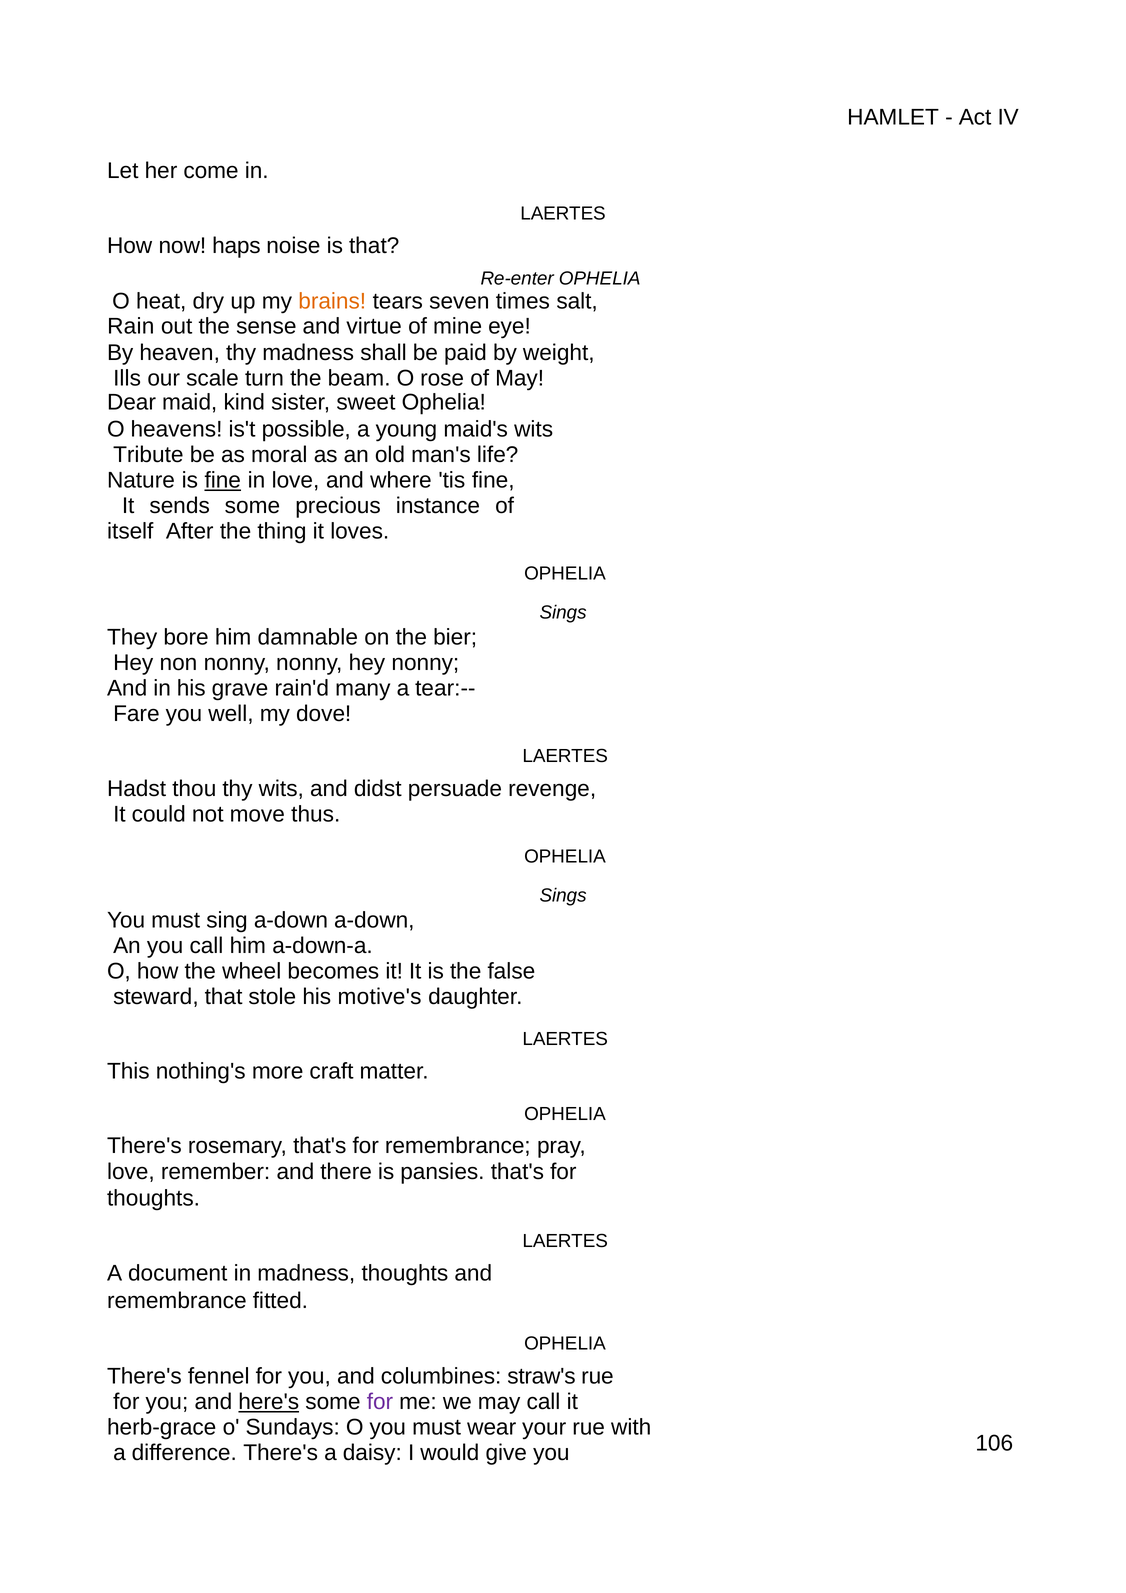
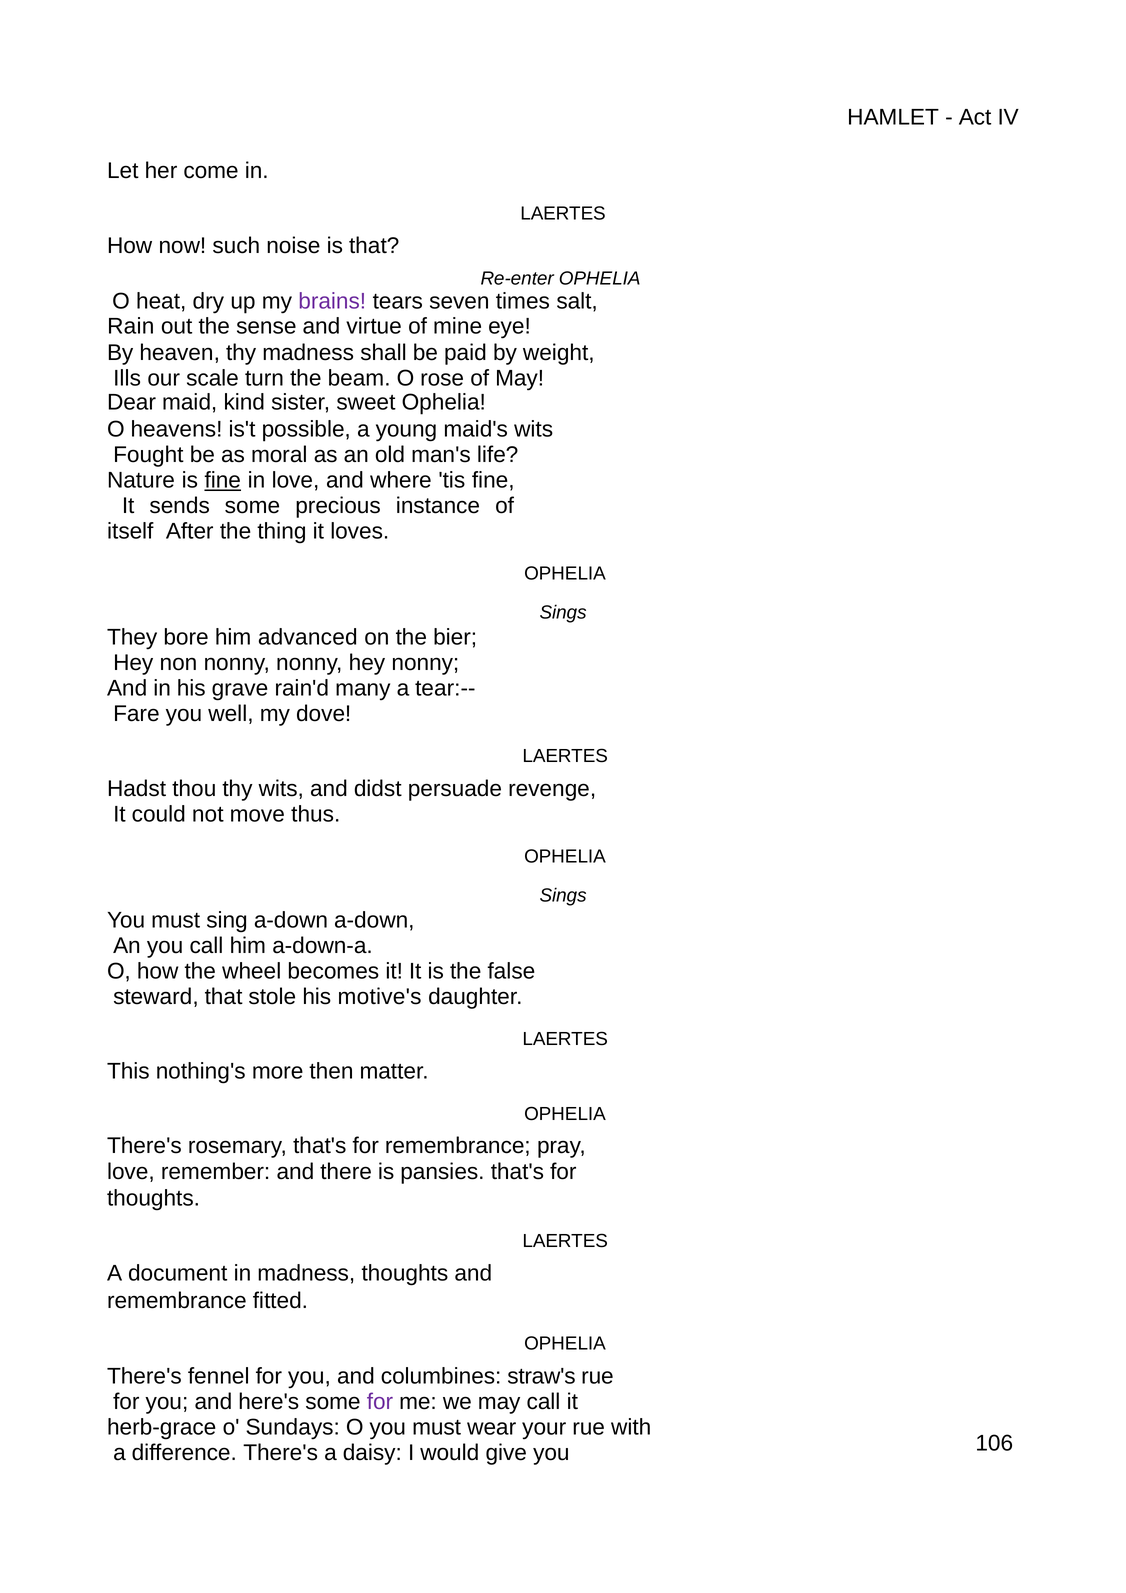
haps: haps -> such
brains colour: orange -> purple
Tribute: Tribute -> Fought
damnable: damnable -> advanced
craft: craft -> then
here's underline: present -> none
